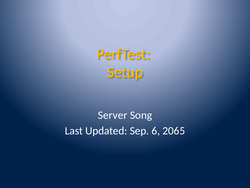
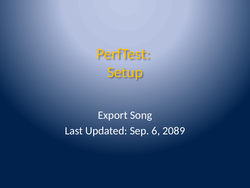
Server: Server -> Export
2065: 2065 -> 2089
